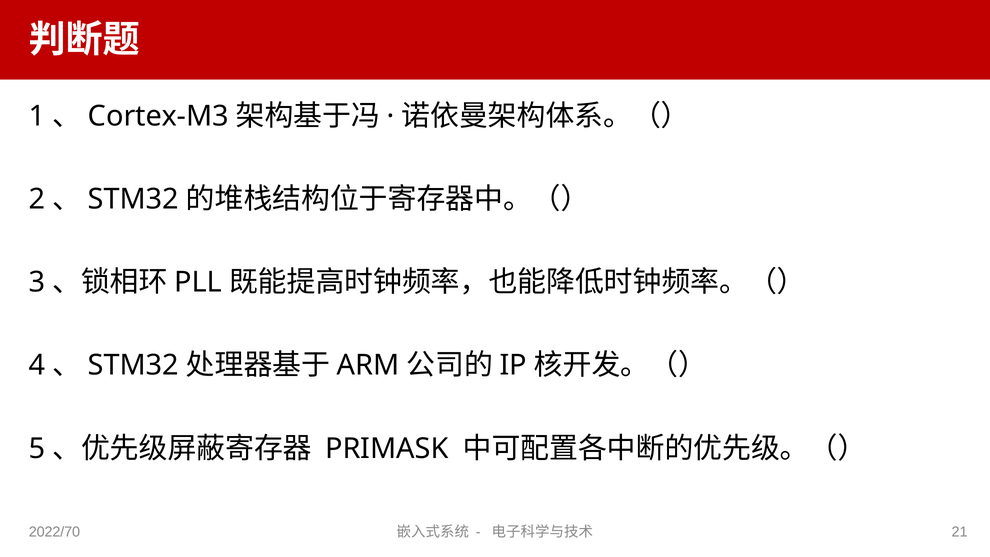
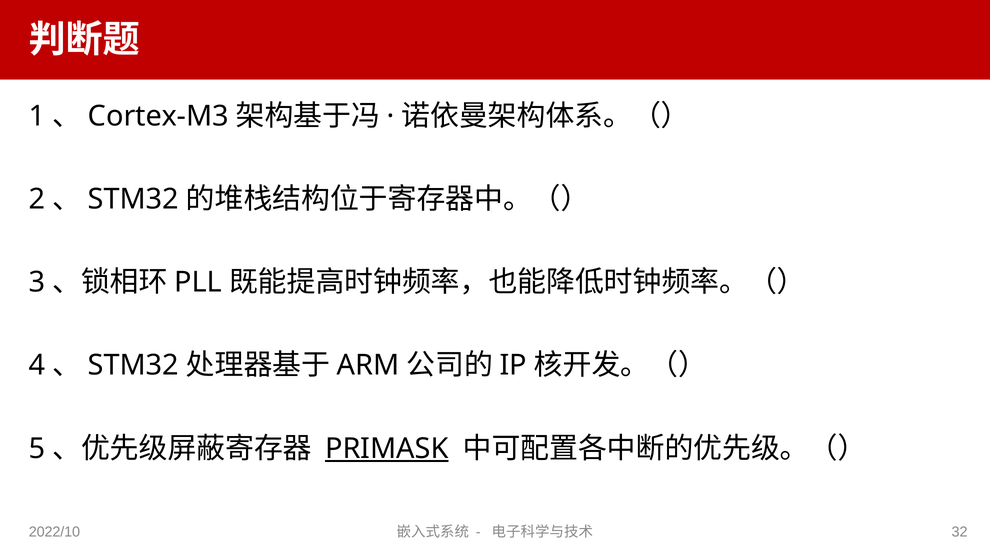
PRIMASK underline: none -> present
2022/70: 2022/70 -> 2022/10
21: 21 -> 32
